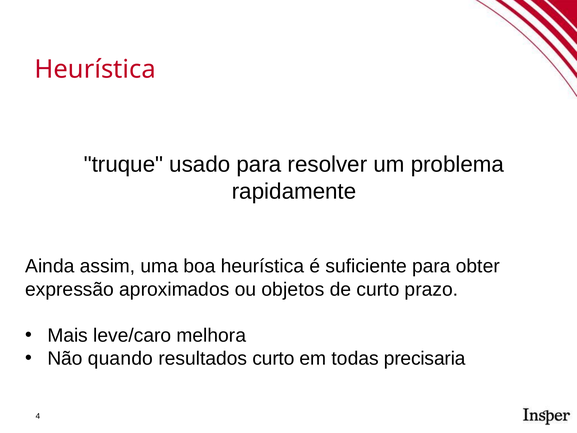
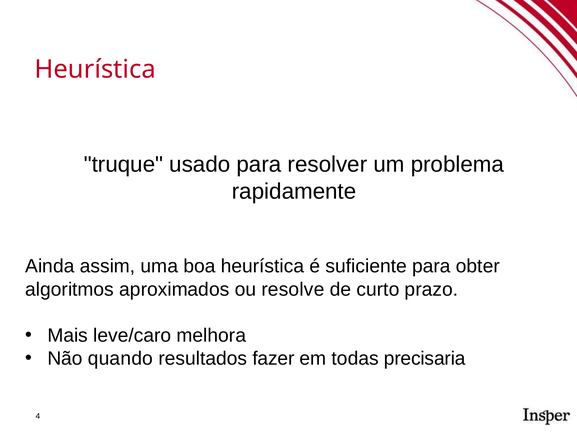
expressão: expressão -> algoritmos
objetos: objetos -> resolve
resultados curto: curto -> fazer
